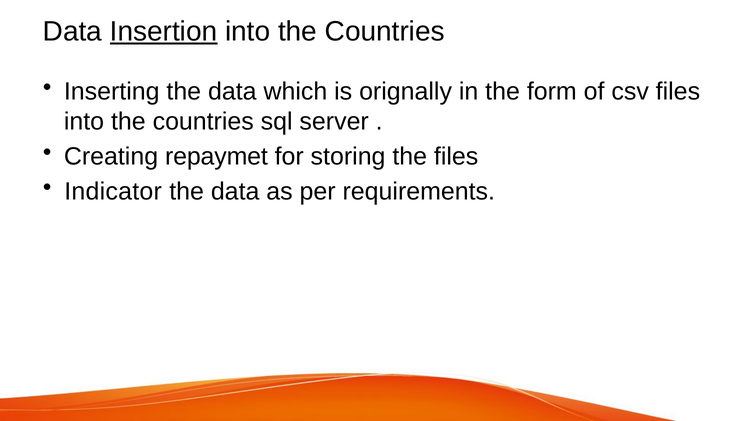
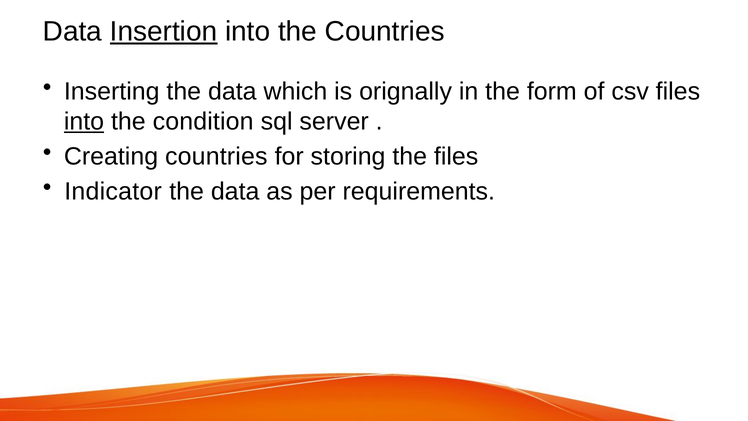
into at (84, 121) underline: none -> present
countries at (203, 121): countries -> condition
Creating repaymet: repaymet -> countries
